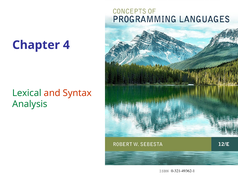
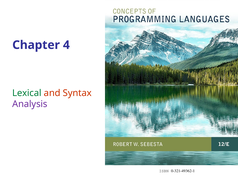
Analysis colour: green -> purple
